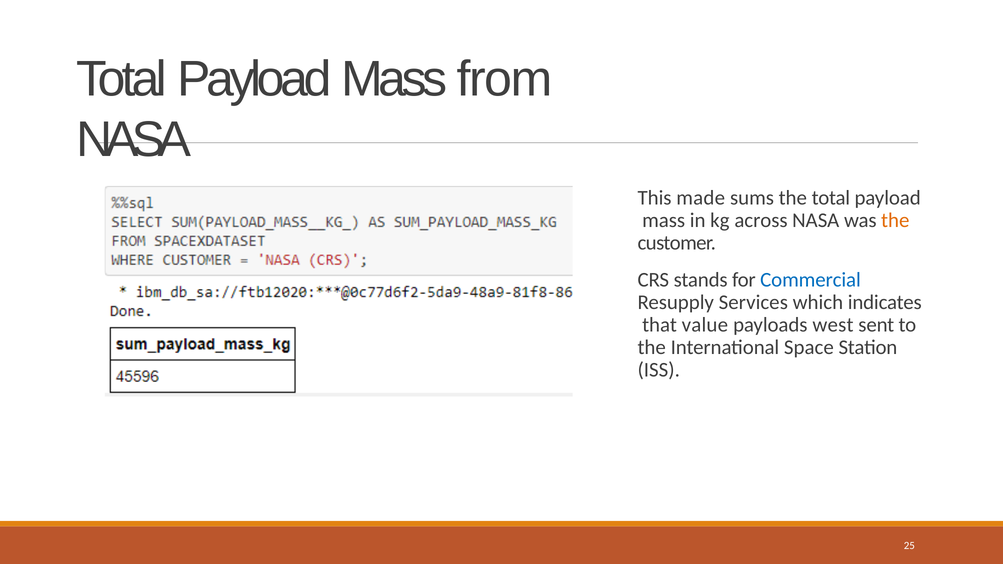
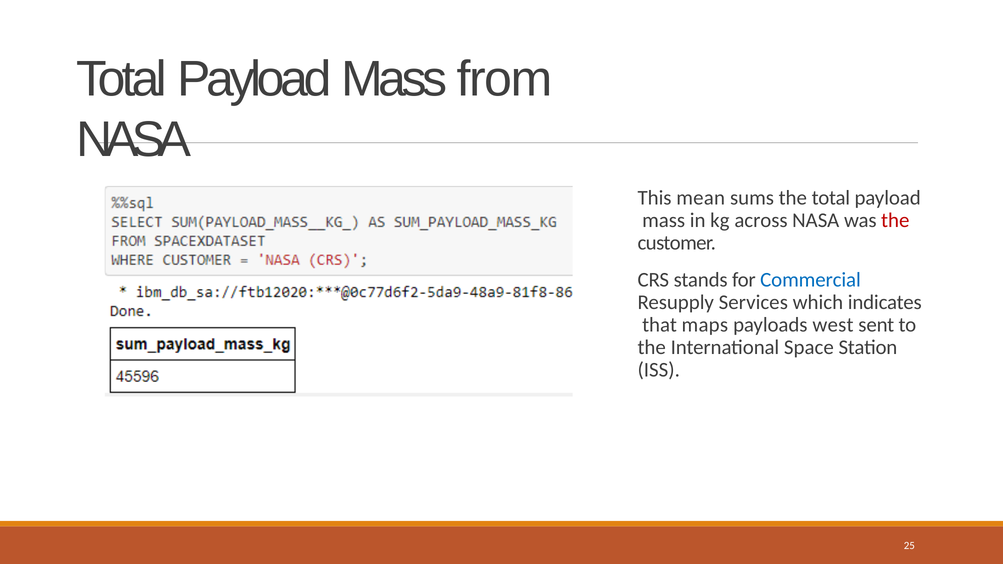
made: made -> mean
the at (895, 221) colour: orange -> red
value: value -> maps
